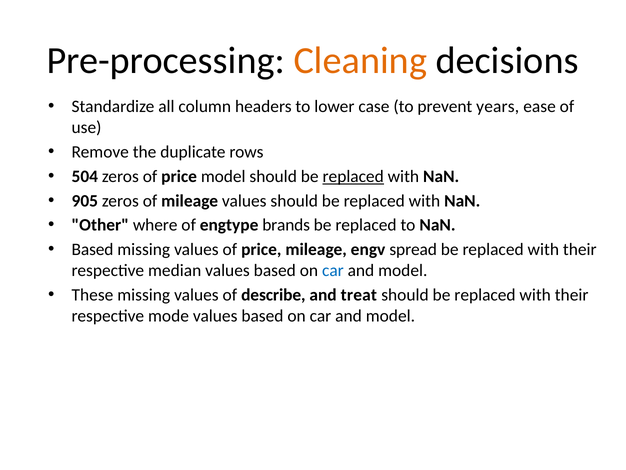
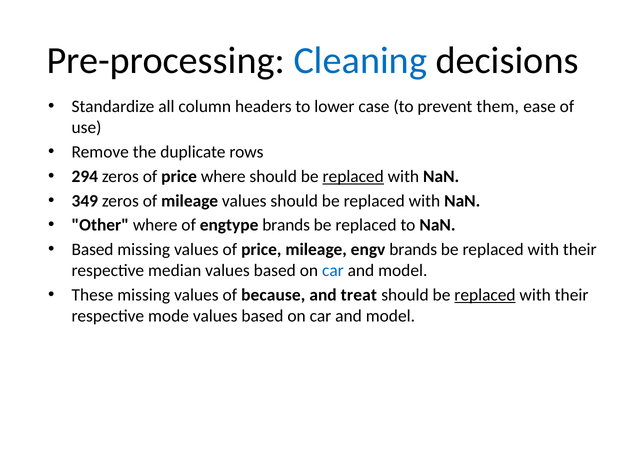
Cleaning colour: orange -> blue
years: years -> them
504: 504 -> 294
price model: model -> where
905: 905 -> 349
engv spread: spread -> brands
describe: describe -> because
replaced at (485, 295) underline: none -> present
